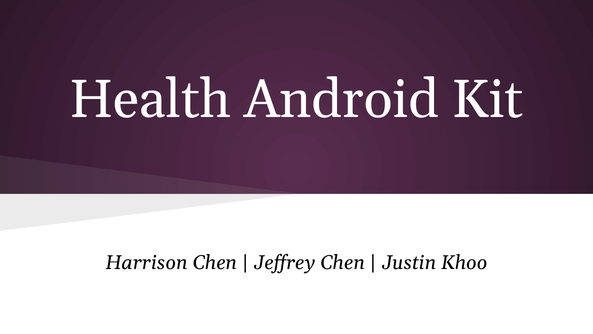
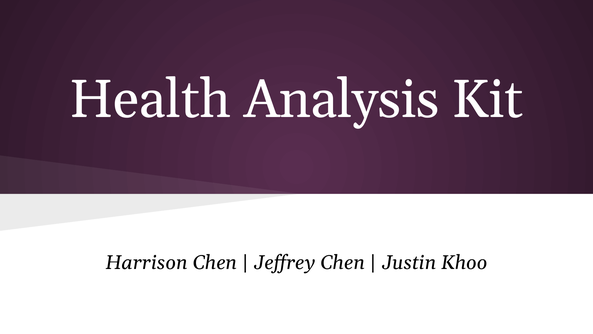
Android: Android -> Analysis
